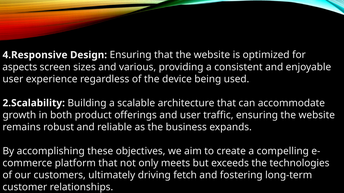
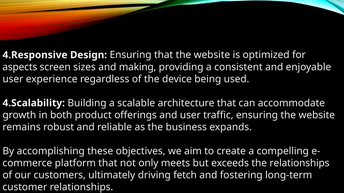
various: various -> making
2.Scalability: 2.Scalability -> 4.Scalability
the technologies: technologies -> relationships
